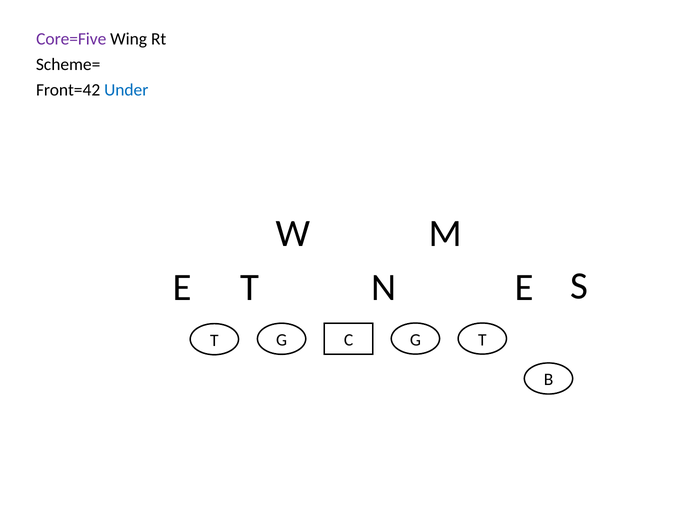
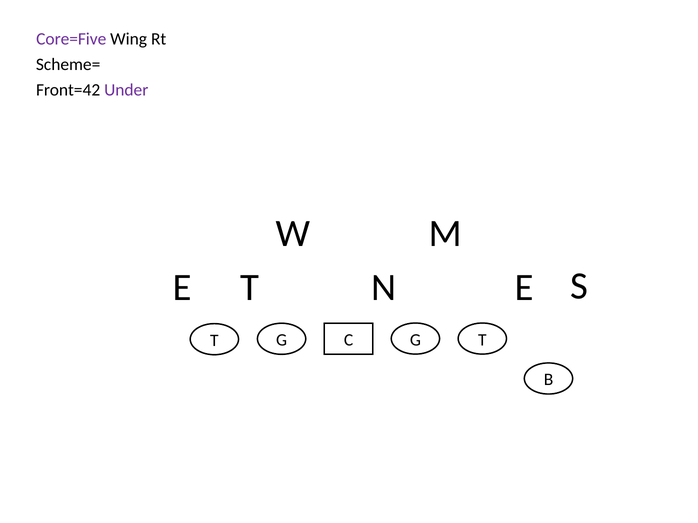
Under colour: blue -> purple
